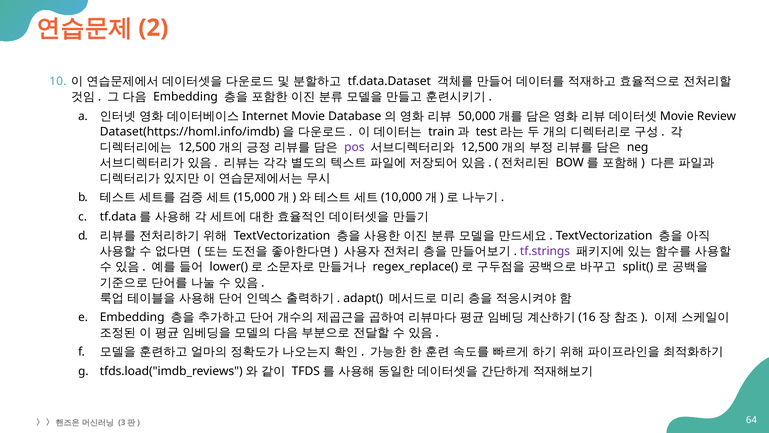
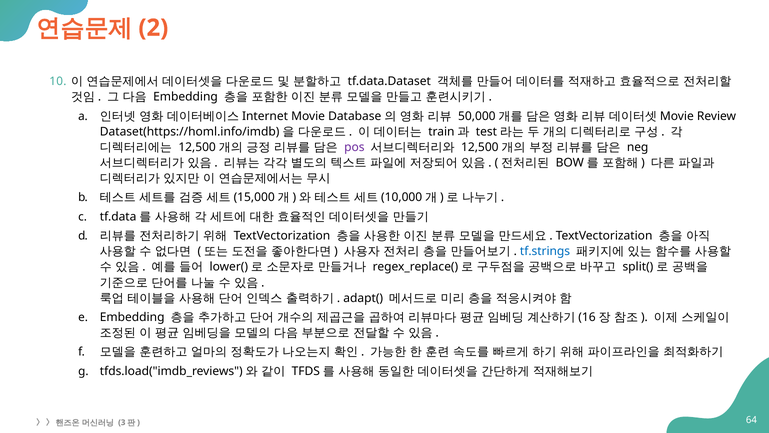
tf.strings colour: purple -> blue
